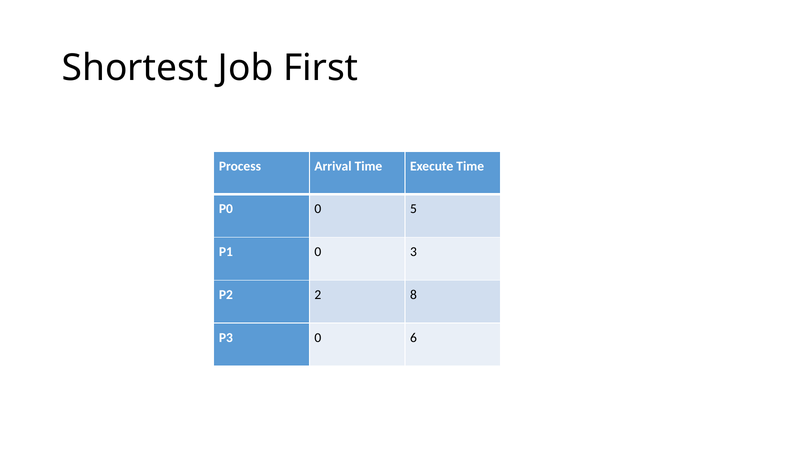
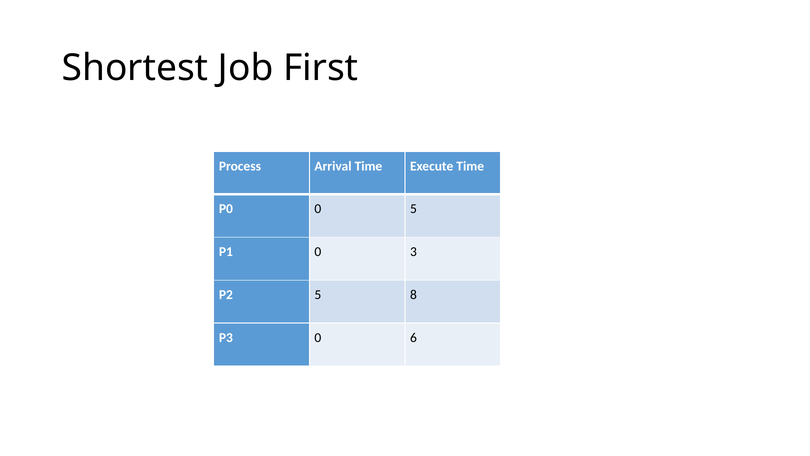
P2 2: 2 -> 5
